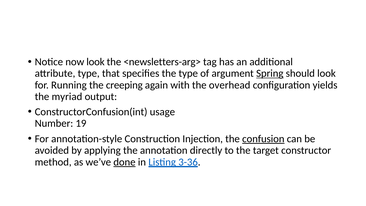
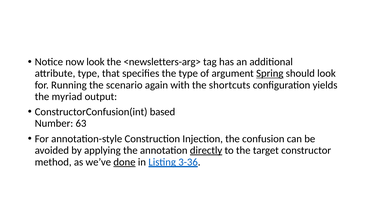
creeping: creeping -> scenario
overhead: overhead -> shortcuts
usage: usage -> based
19: 19 -> 63
confusion underline: present -> none
directly underline: none -> present
